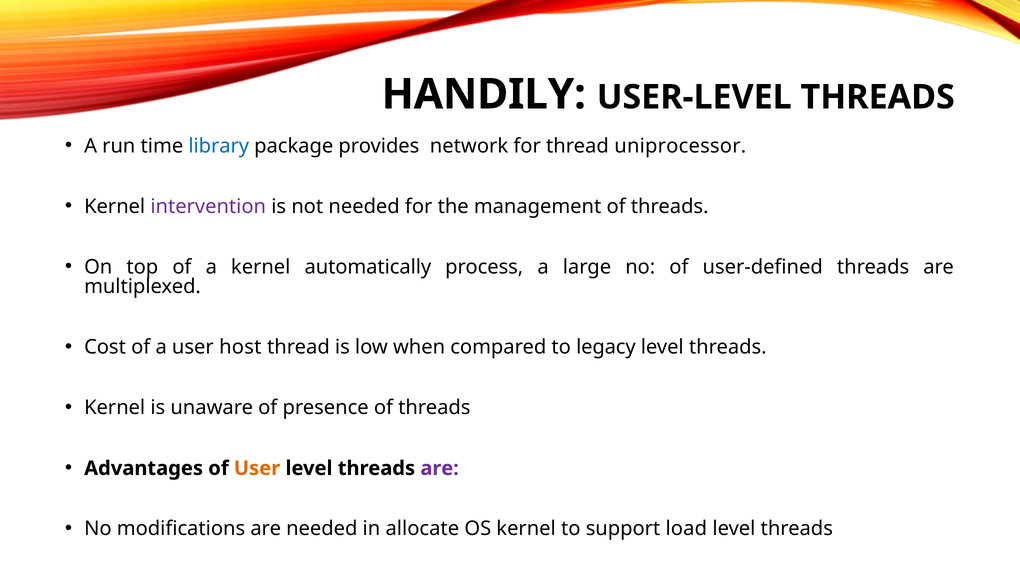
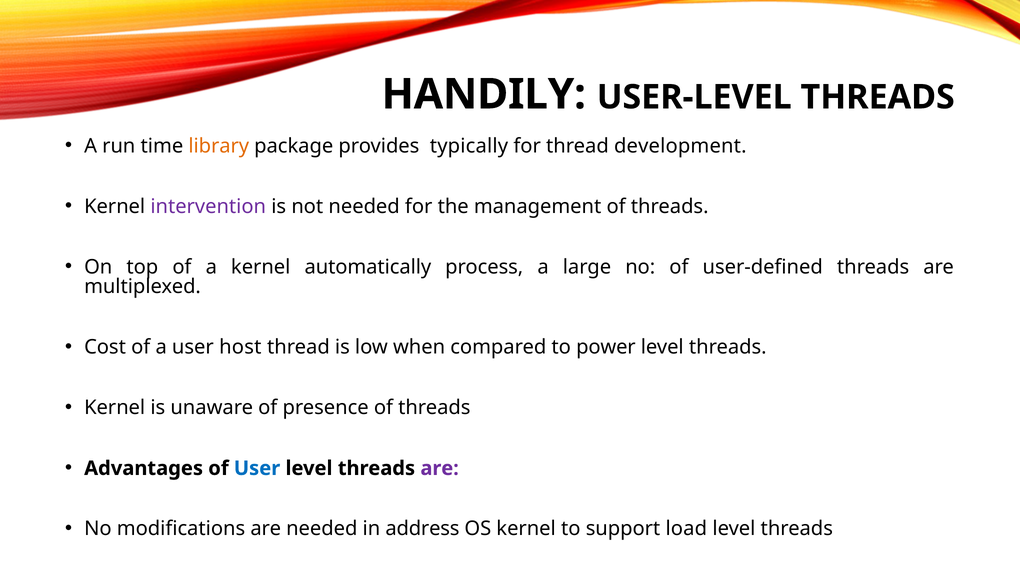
library colour: blue -> orange
network: network -> typically
uniprocessor: uniprocessor -> development
legacy: legacy -> power
User at (257, 468) colour: orange -> blue
allocate: allocate -> address
